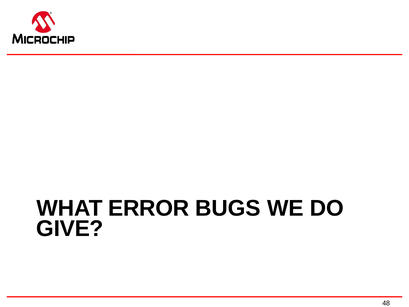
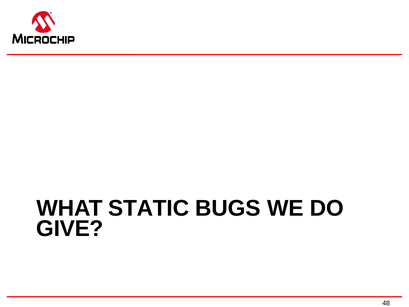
ERROR: ERROR -> STATIC
